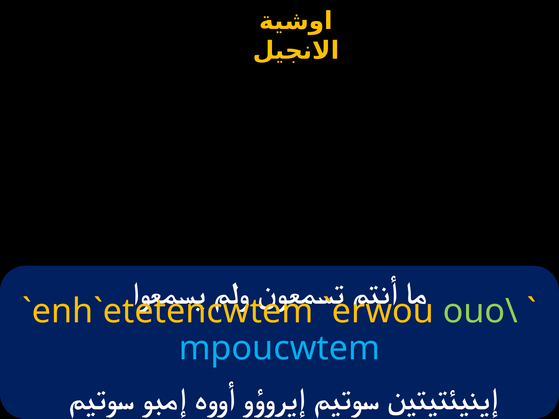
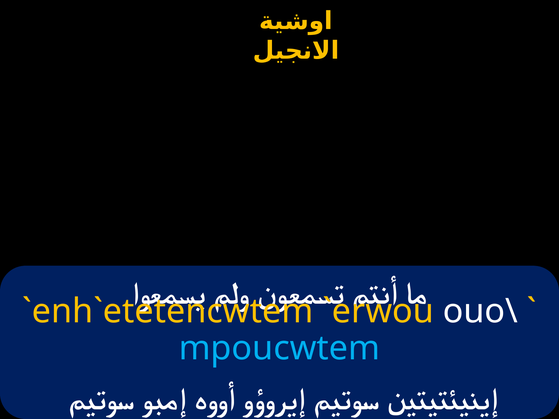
ouo\ colour: light green -> white
